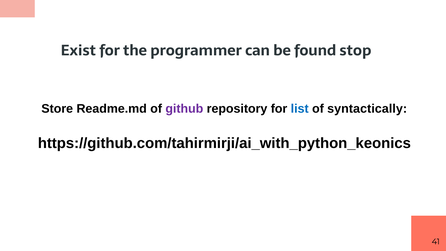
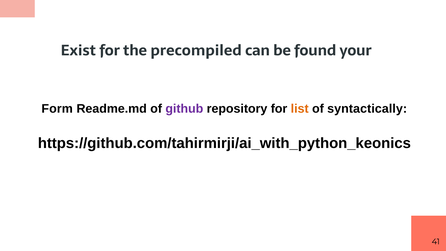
programmer: programmer -> precompiled
stop: stop -> your
Store: Store -> Form
list colour: blue -> orange
